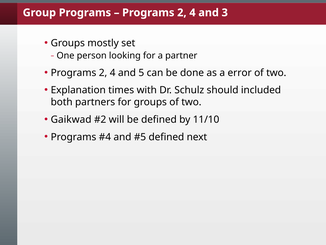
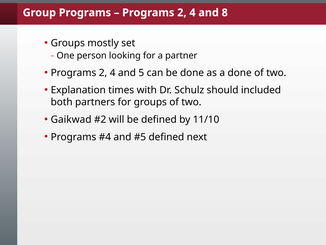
3: 3 -> 8
a error: error -> done
